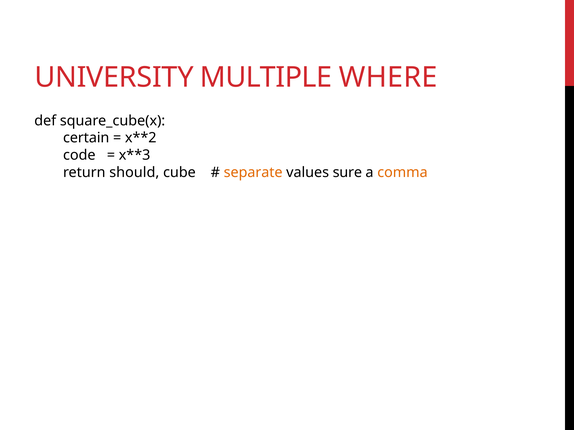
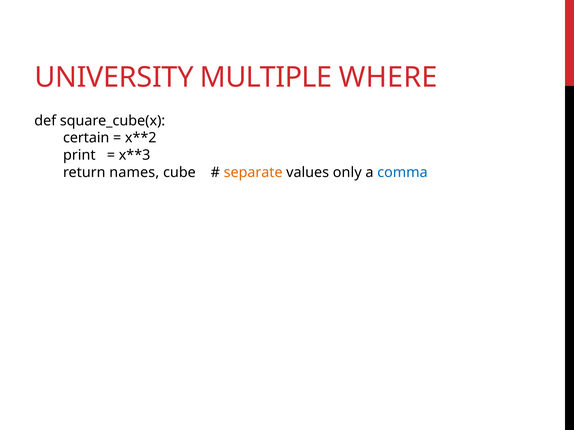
code: code -> print
should: should -> names
sure: sure -> only
comma colour: orange -> blue
